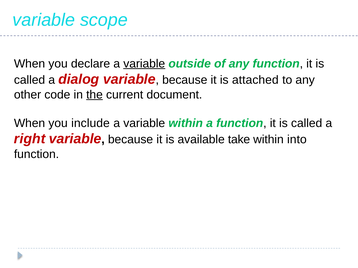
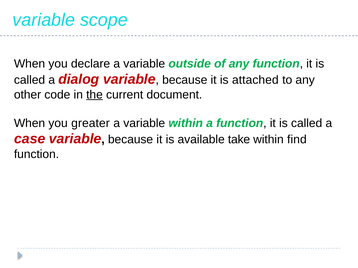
variable at (144, 64) underline: present -> none
include: include -> greater
right: right -> case
into: into -> find
